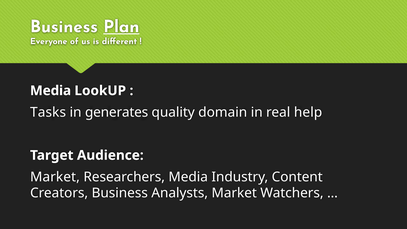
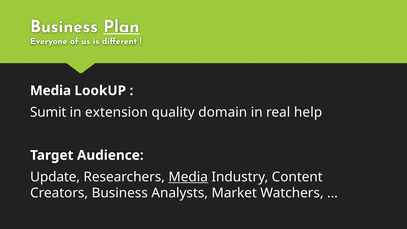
Tasks: Tasks -> Sumit
generates: generates -> extension
Market at (55, 177): Market -> Update
Media at (188, 177) underline: none -> present
